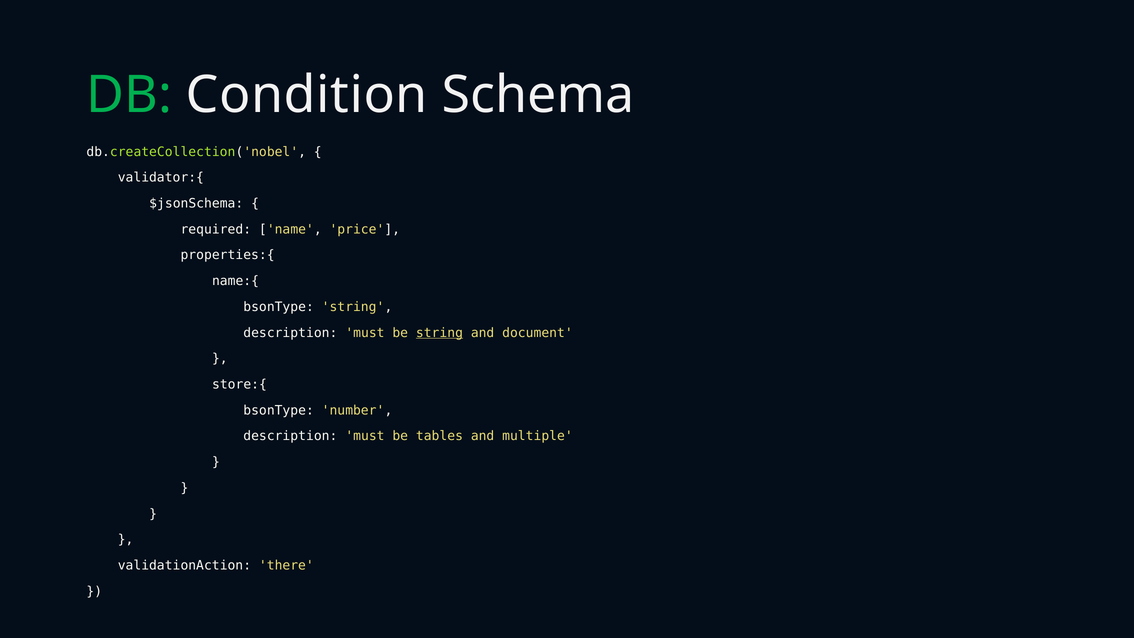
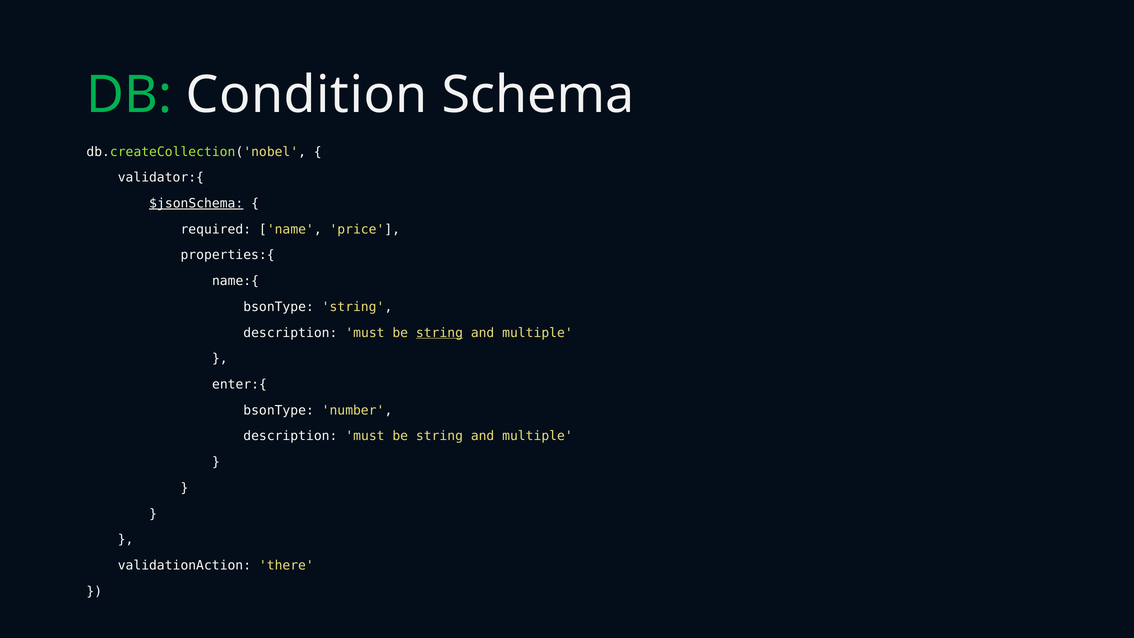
$jsonSchema underline: none -> present
document at (537, 333): document -> multiple
store:{: store:{ -> enter:{
tables at (439, 436): tables -> string
